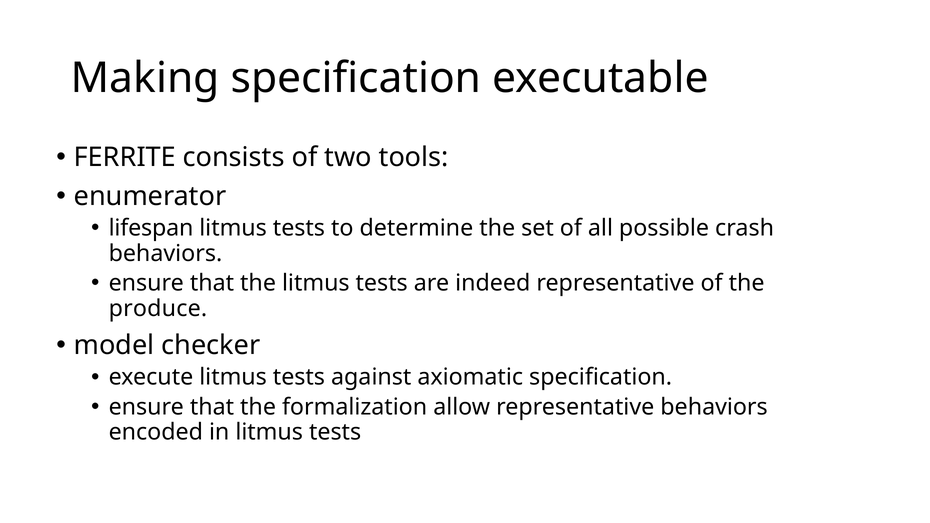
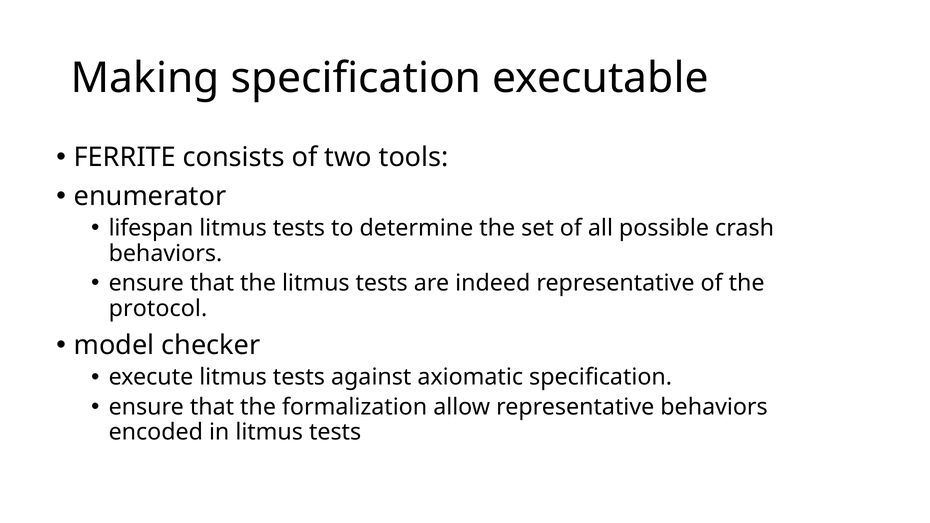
produce: produce -> protocol
